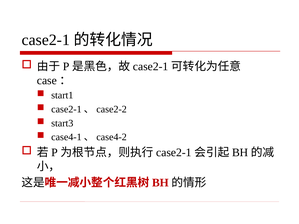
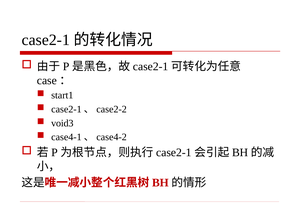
start3: start3 -> void3
